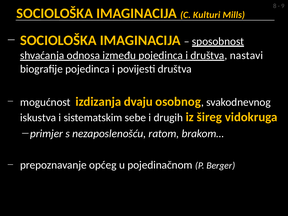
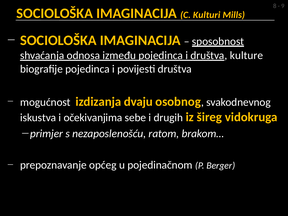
nastavi: nastavi -> kulture
sistematskim: sistematskim -> očekivanjima
